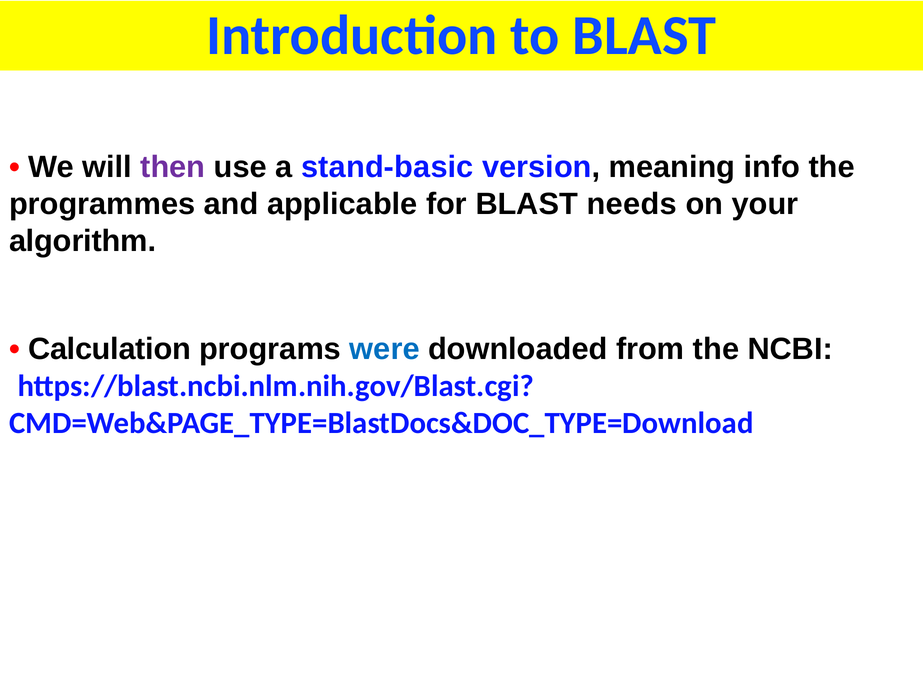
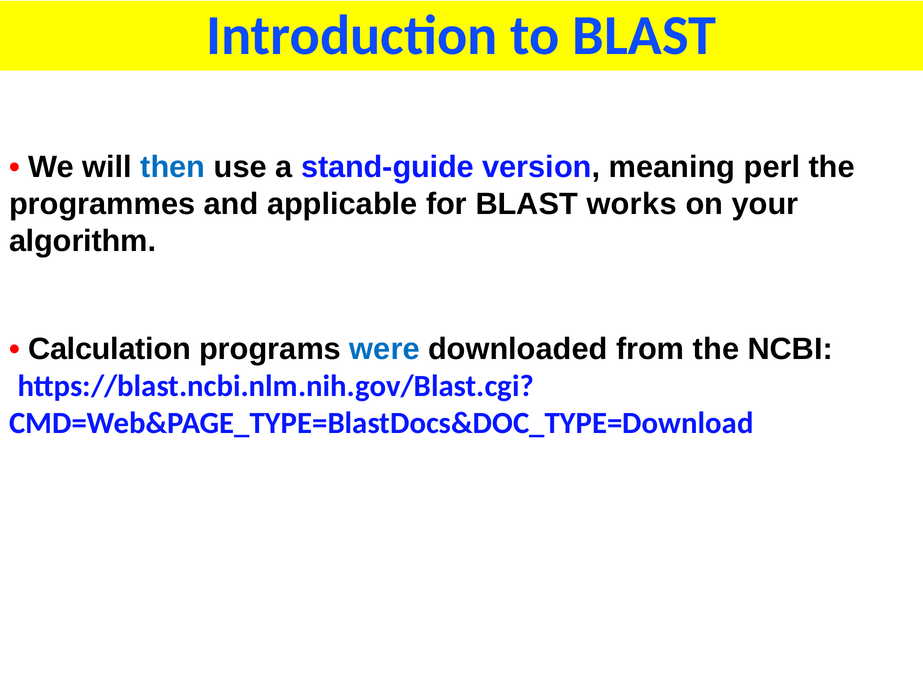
then colour: purple -> blue
stand-basic: stand-basic -> stand-guide
info: info -> perl
needs: needs -> works
